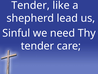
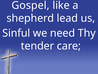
Tender at (31, 5): Tender -> Gospel
